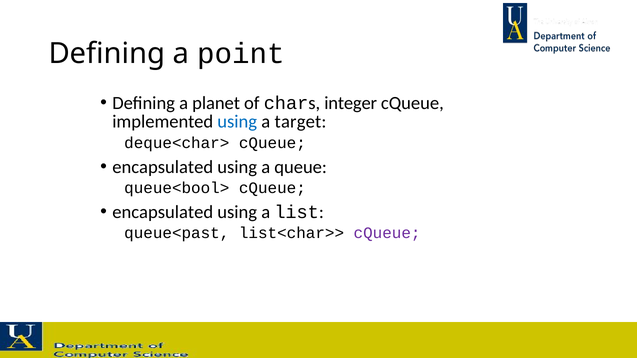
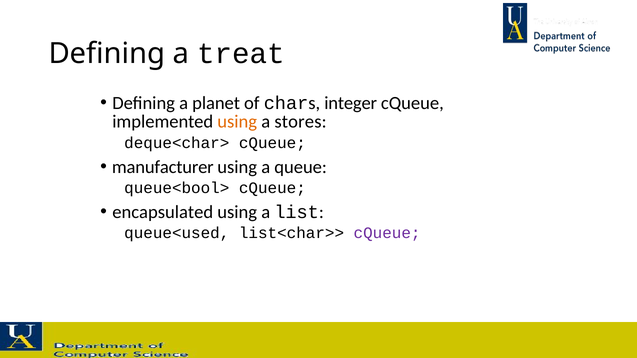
point: point -> treat
using at (237, 122) colour: blue -> orange
target: target -> stores
encapsulated at (163, 167): encapsulated -> manufacturer
queue<past: queue<past -> queue<used
